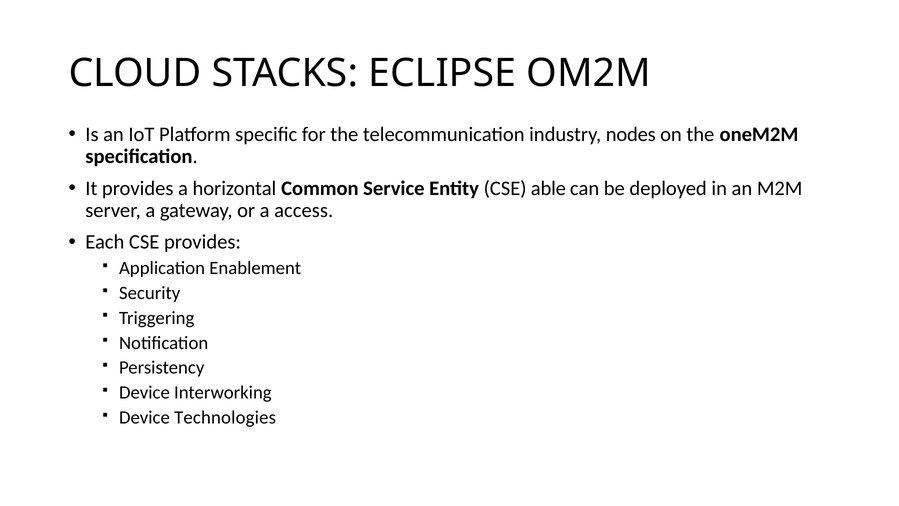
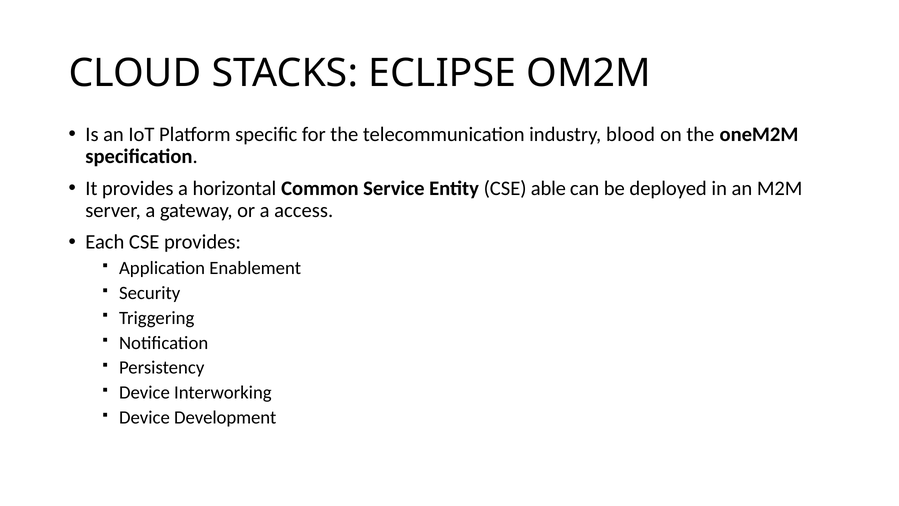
nodes: nodes -> blood
Technologies: Technologies -> Development
